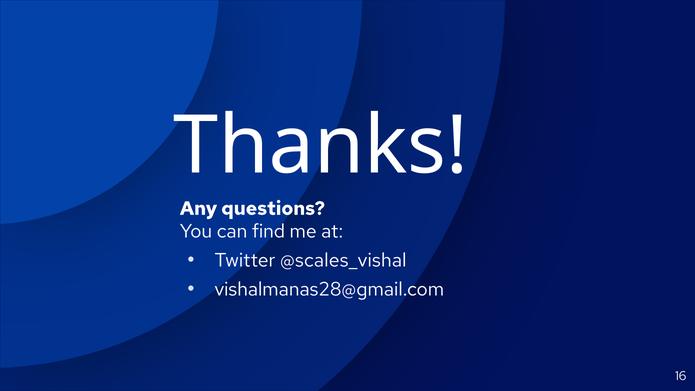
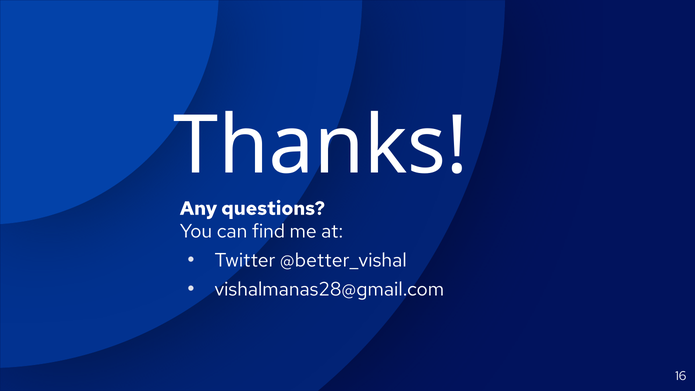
@scales_vishal: @scales_vishal -> @better_vishal
